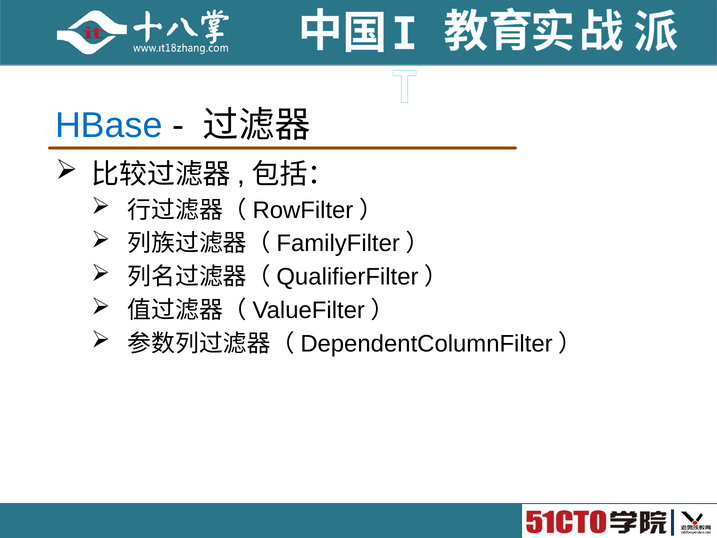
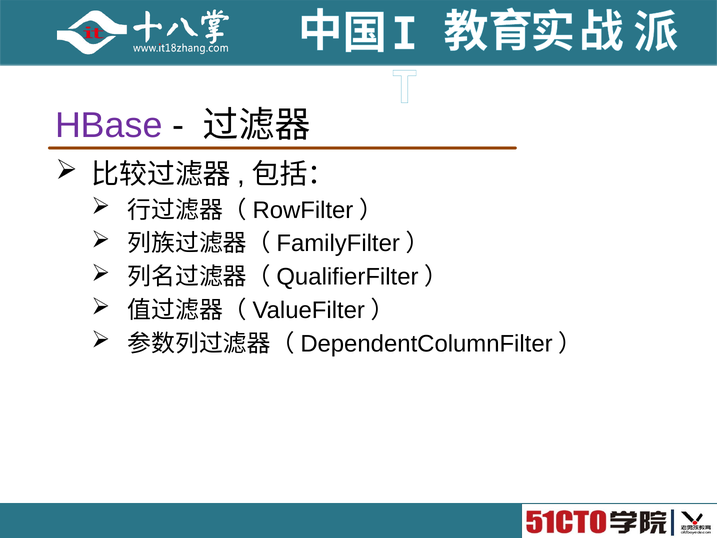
HBase colour: blue -> purple
